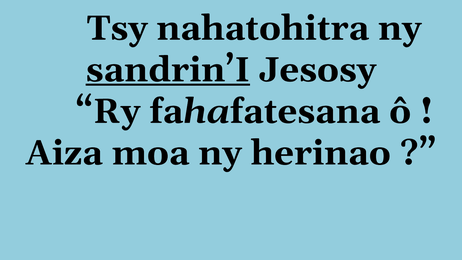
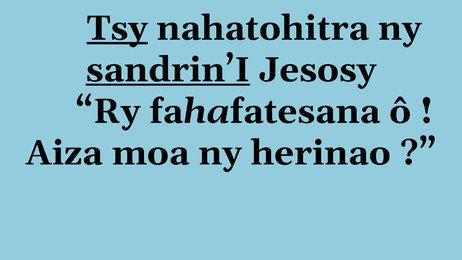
Tsy underline: none -> present
